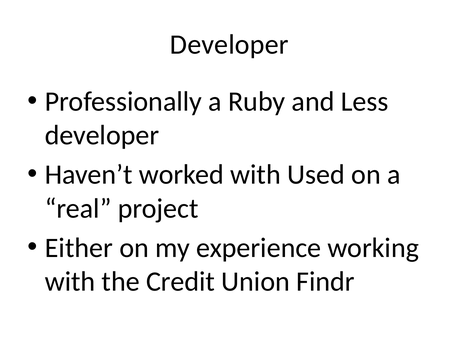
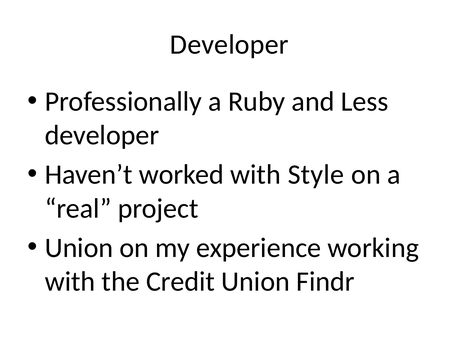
Used: Used -> Style
Either at (79, 247): Either -> Union
